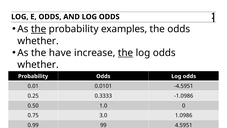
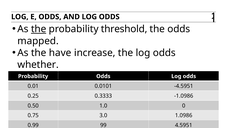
examples: examples -> threshold
whether at (38, 41): whether -> mapped
the at (126, 53) underline: present -> none
